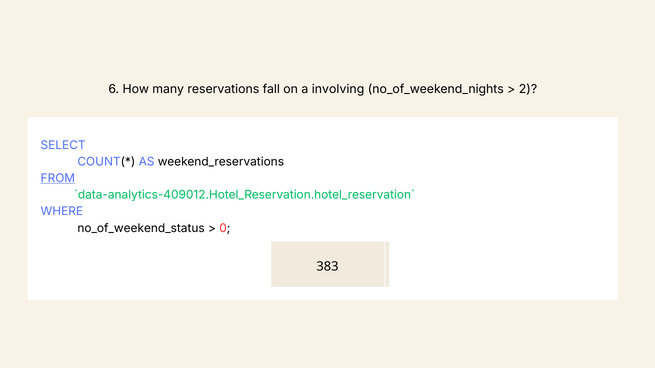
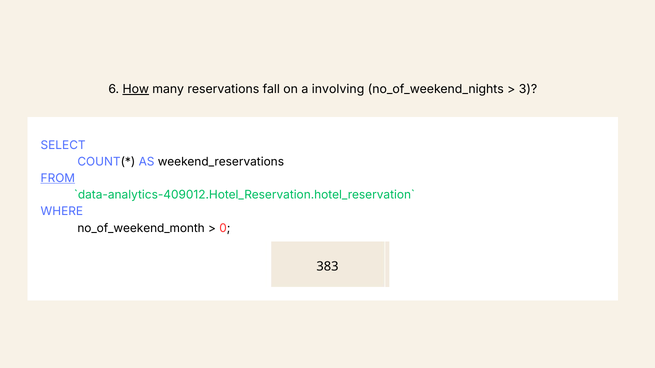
How underline: none -> present
2: 2 -> 3
no_of_weekend_status: no_of_weekend_status -> no_of_weekend_month
